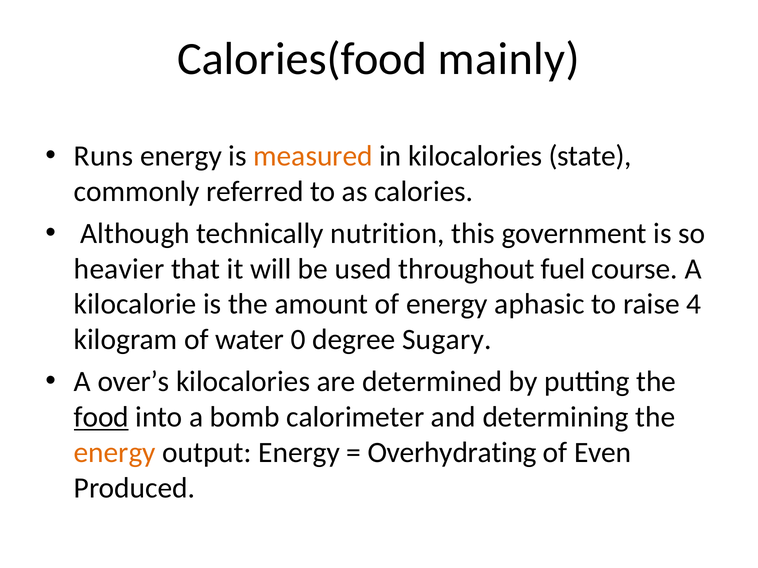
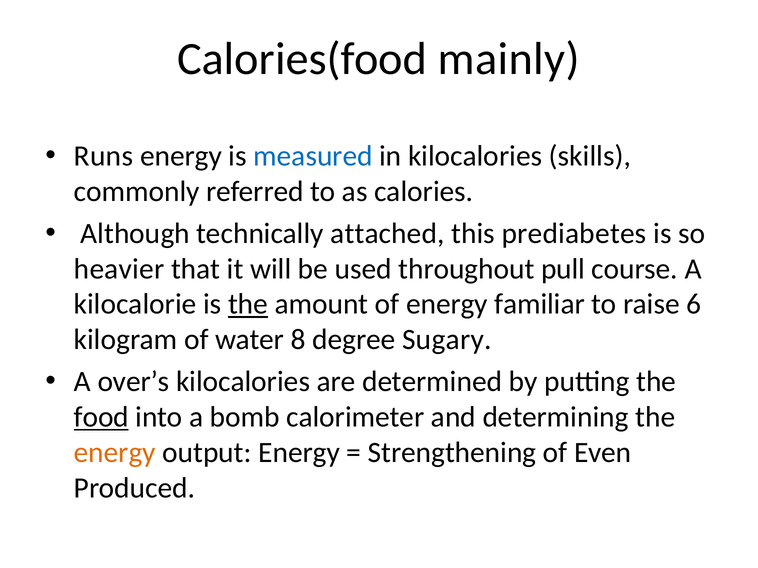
measured colour: orange -> blue
state: state -> skills
nutrition: nutrition -> attached
government: government -> prediabetes
fuel: fuel -> pull
the at (248, 305) underline: none -> present
aphasic: aphasic -> familiar
4: 4 -> 6
0: 0 -> 8
Overhydrating: Overhydrating -> Strengthening
